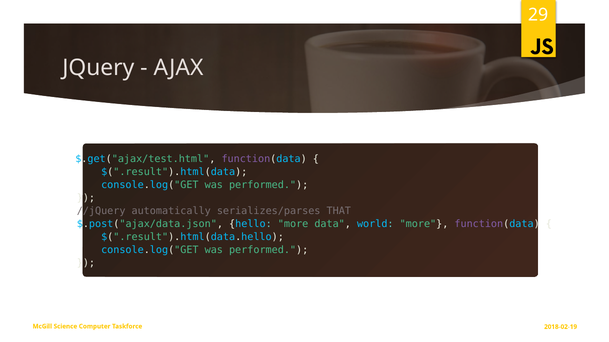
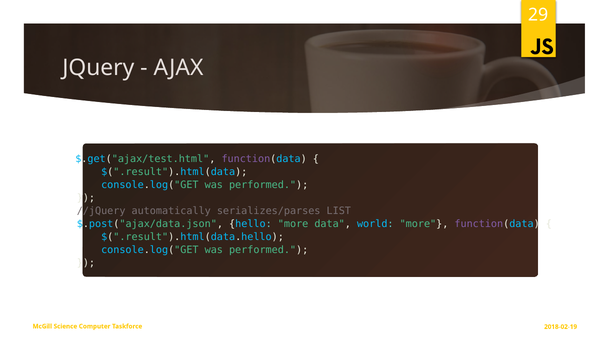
THAT: THAT -> LIST
